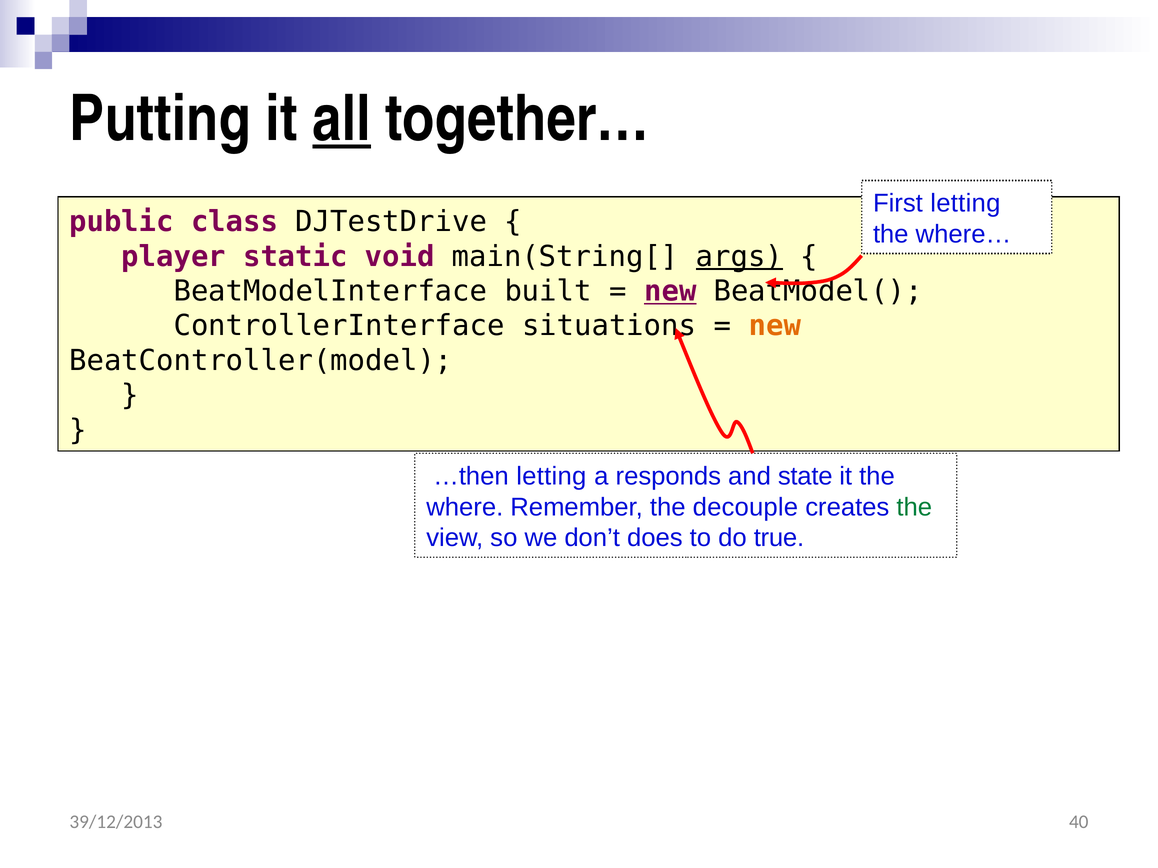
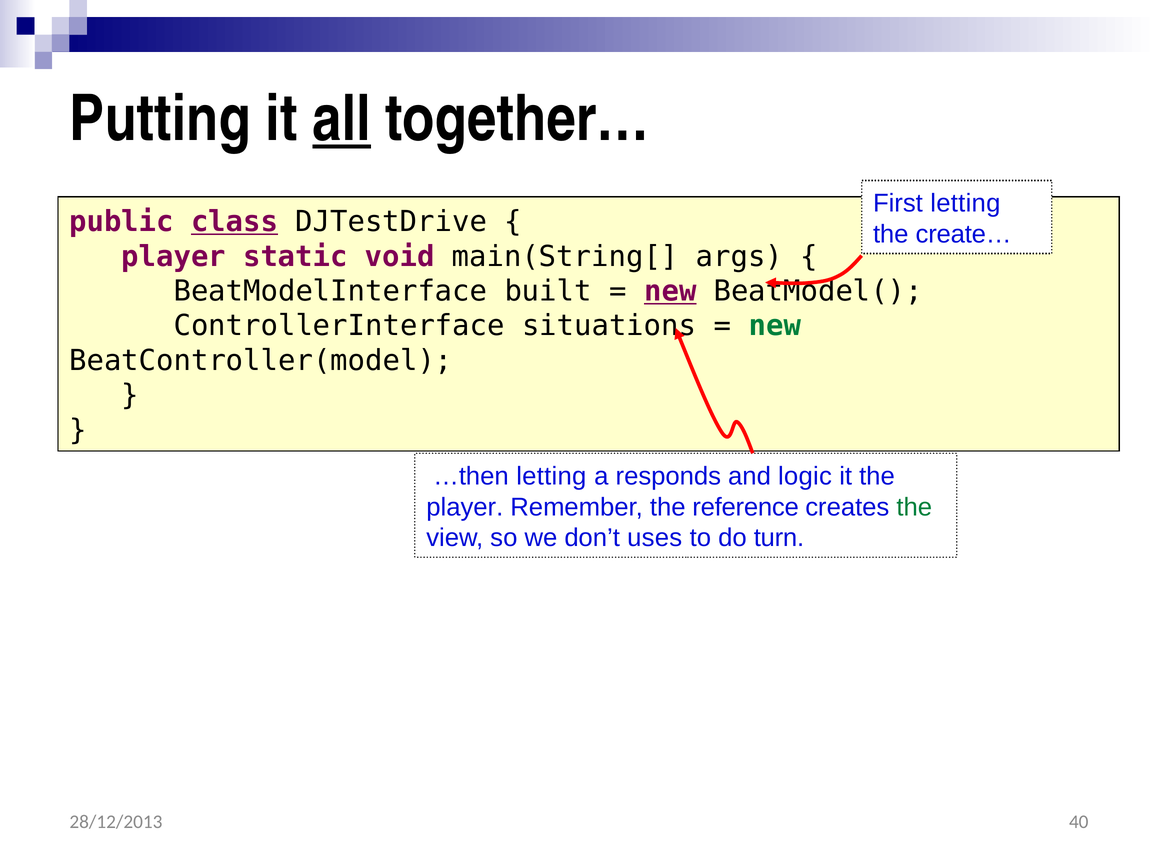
class underline: none -> present
where…: where… -> create…
args underline: present -> none
new at (775, 326) colour: orange -> green
state: state -> logic
where at (465, 507): where -> player
decouple: decouple -> reference
does: does -> uses
true: true -> turn
39/12/2013: 39/12/2013 -> 28/12/2013
